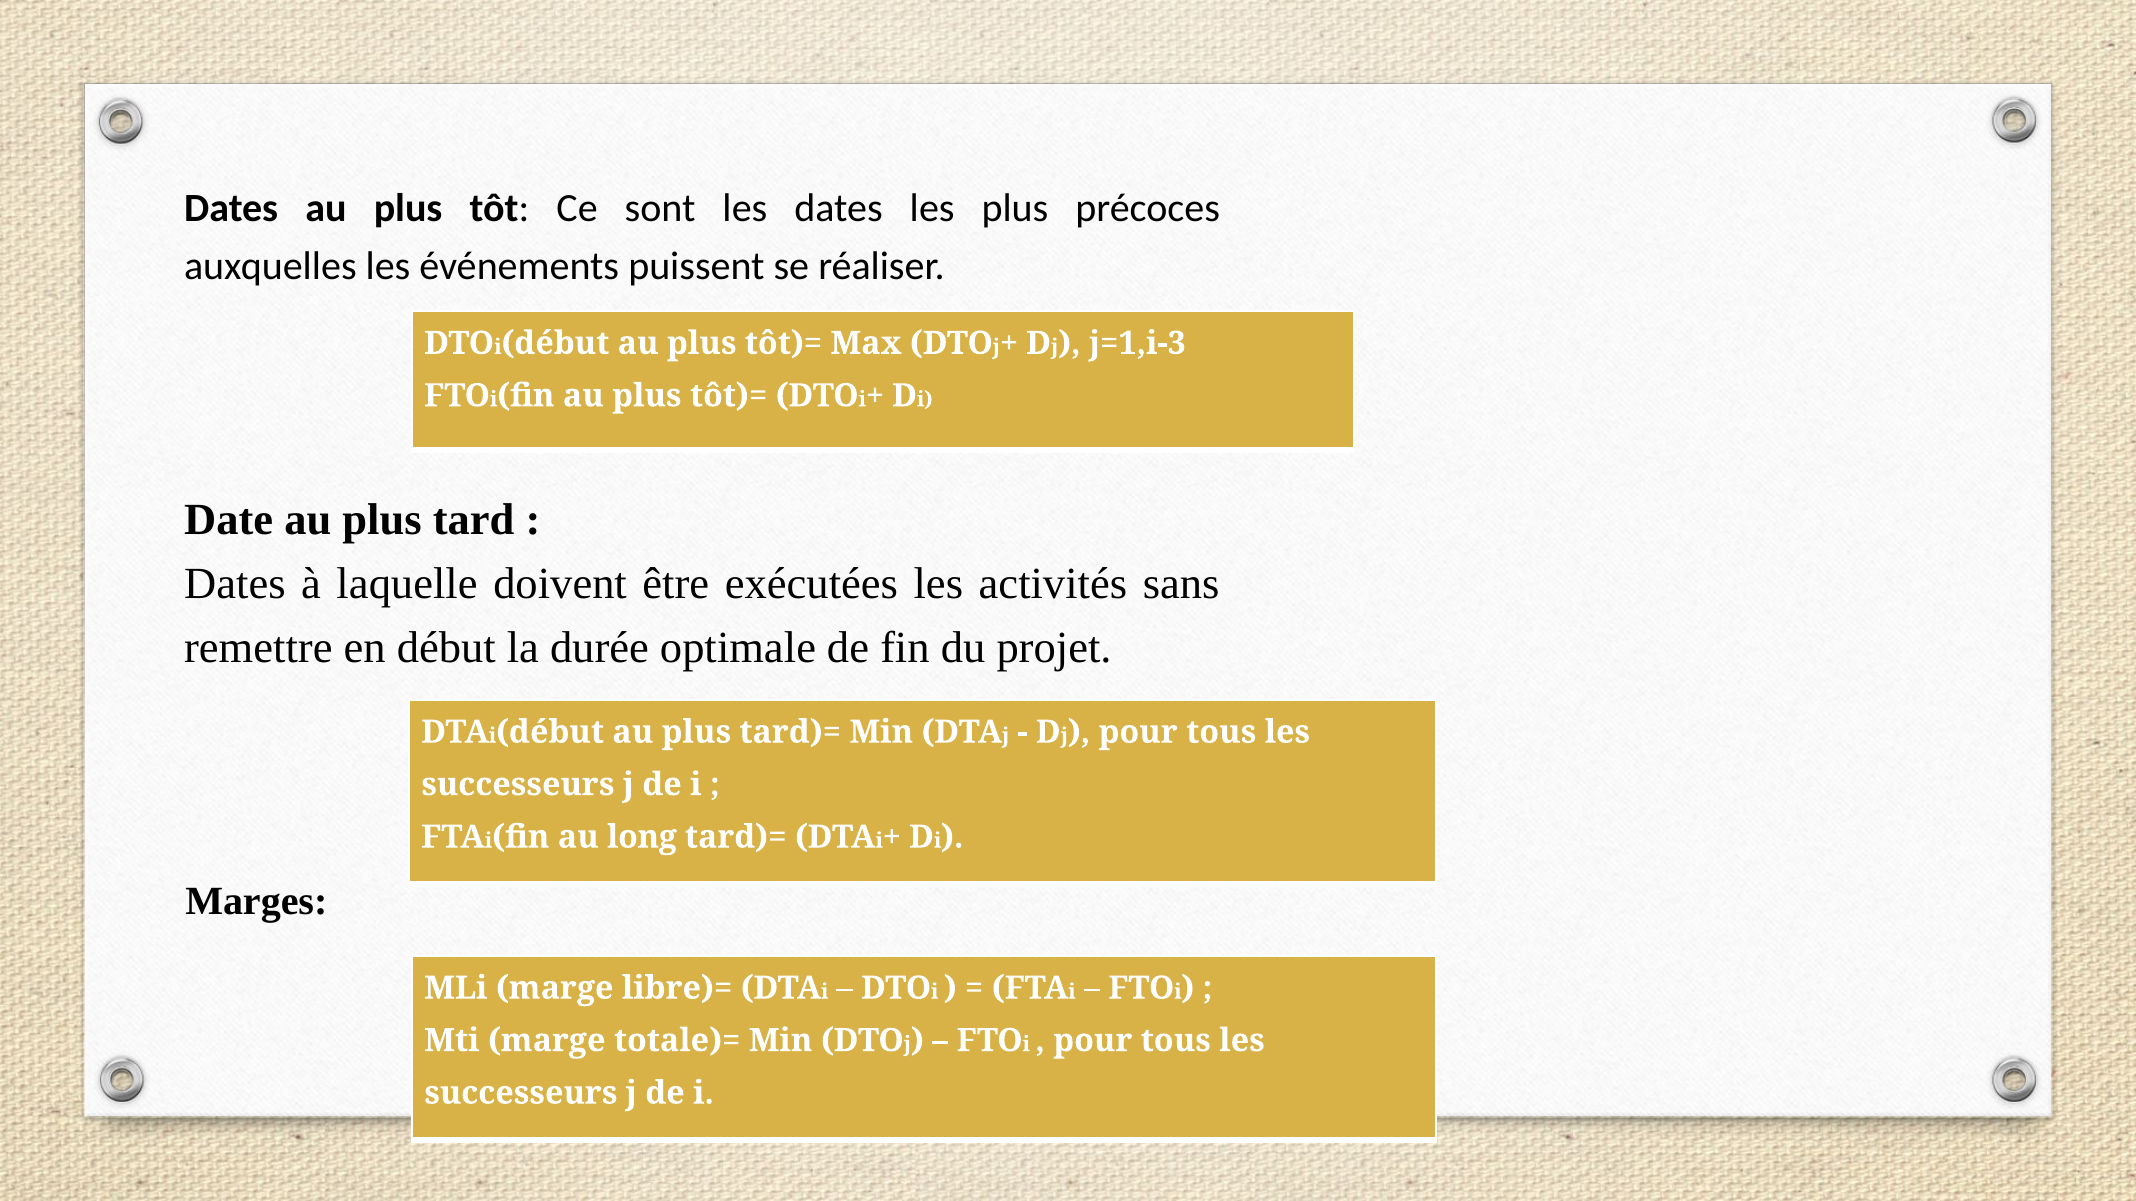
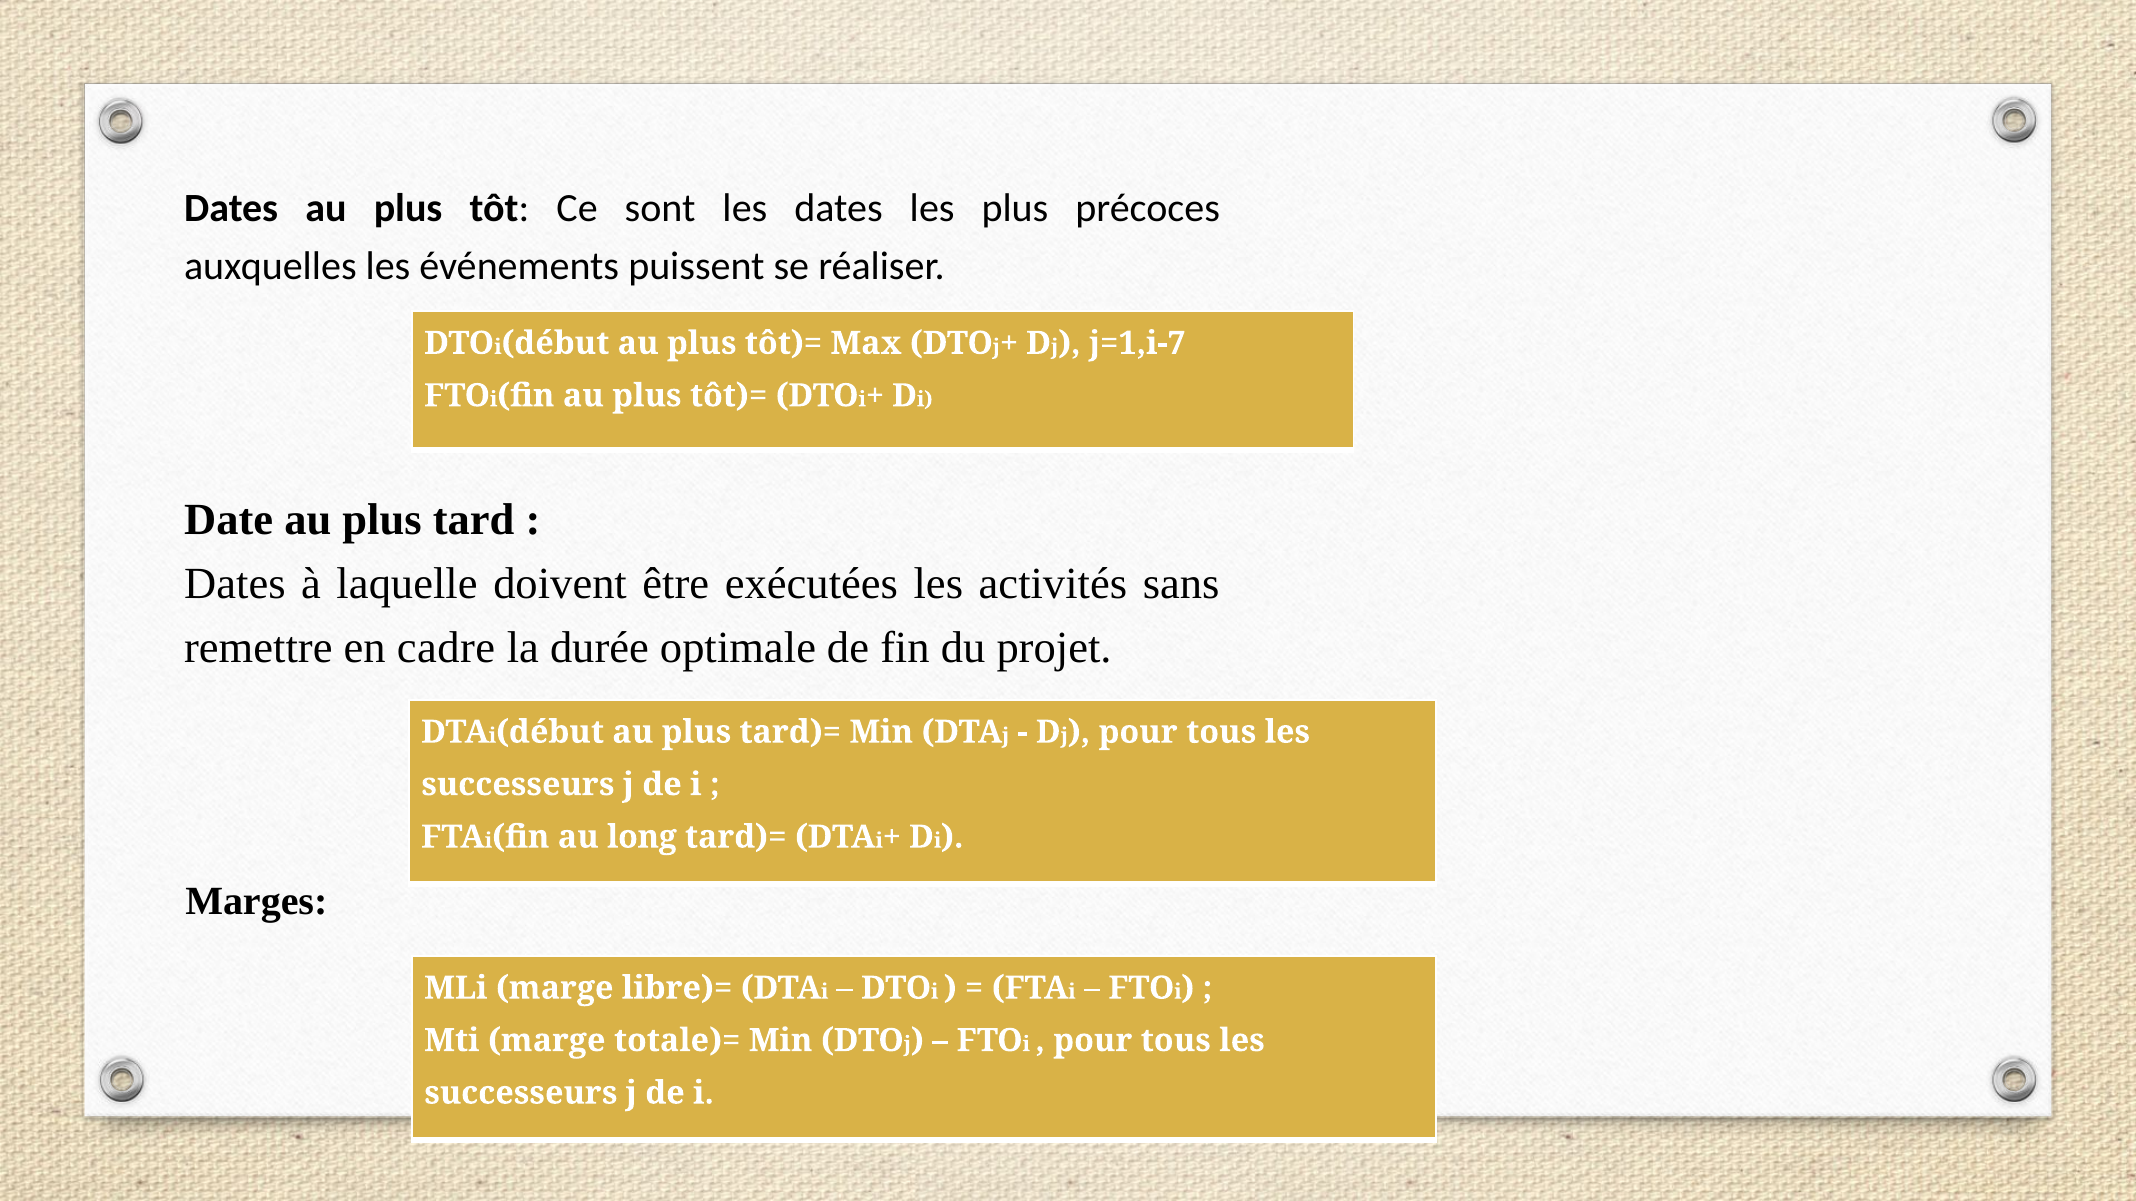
j=1,i-3: j=1,i-3 -> j=1,i-7
en début: début -> cadre
